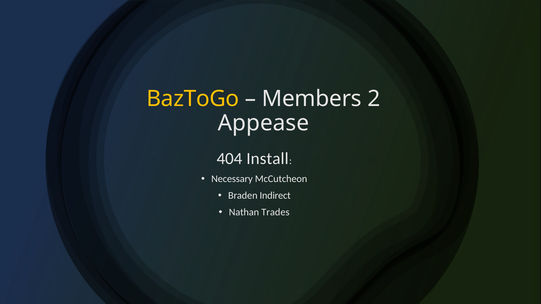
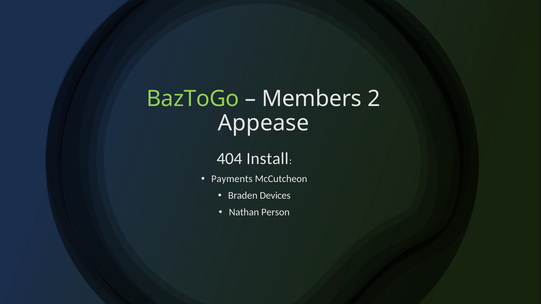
BazToGo colour: yellow -> light green
Necessary: Necessary -> Payments
Indirect: Indirect -> Devices
Trades: Trades -> Person
